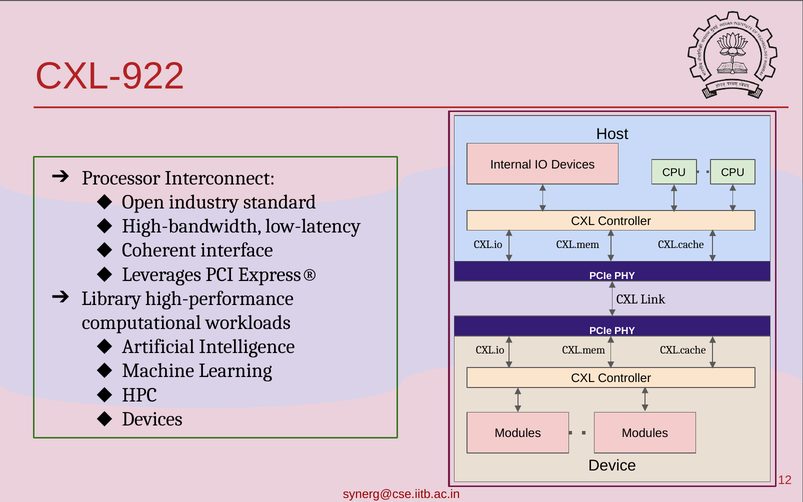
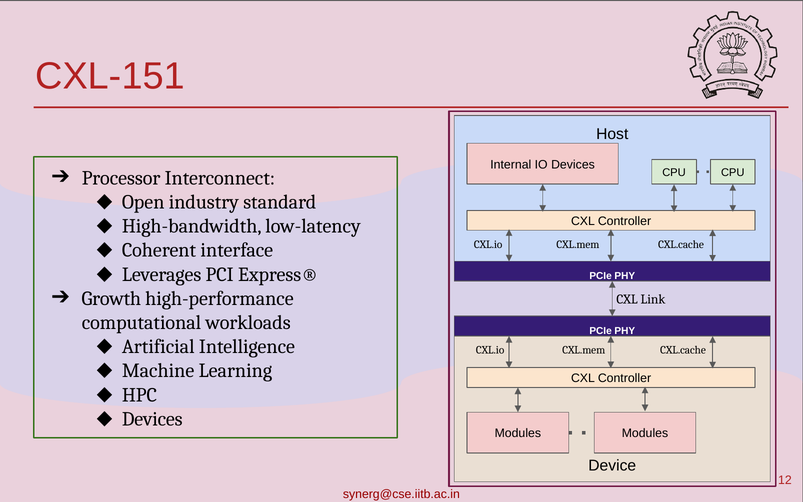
CXL-922: CXL-922 -> CXL-151
Library: Library -> Growth
